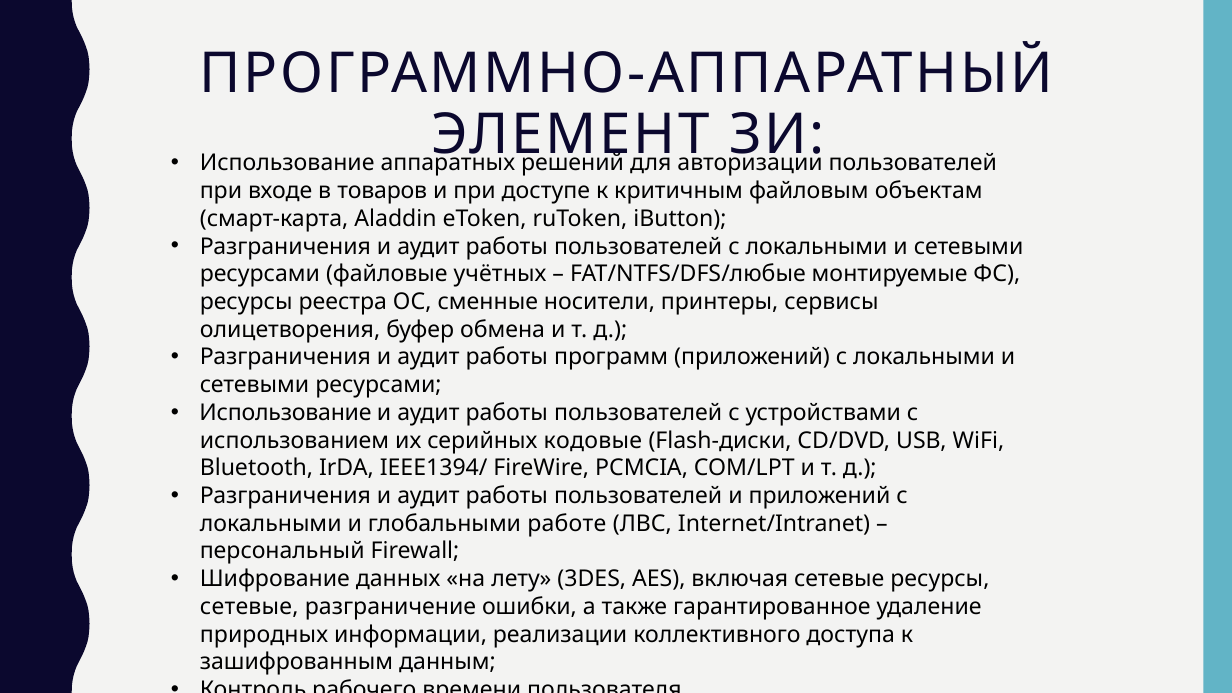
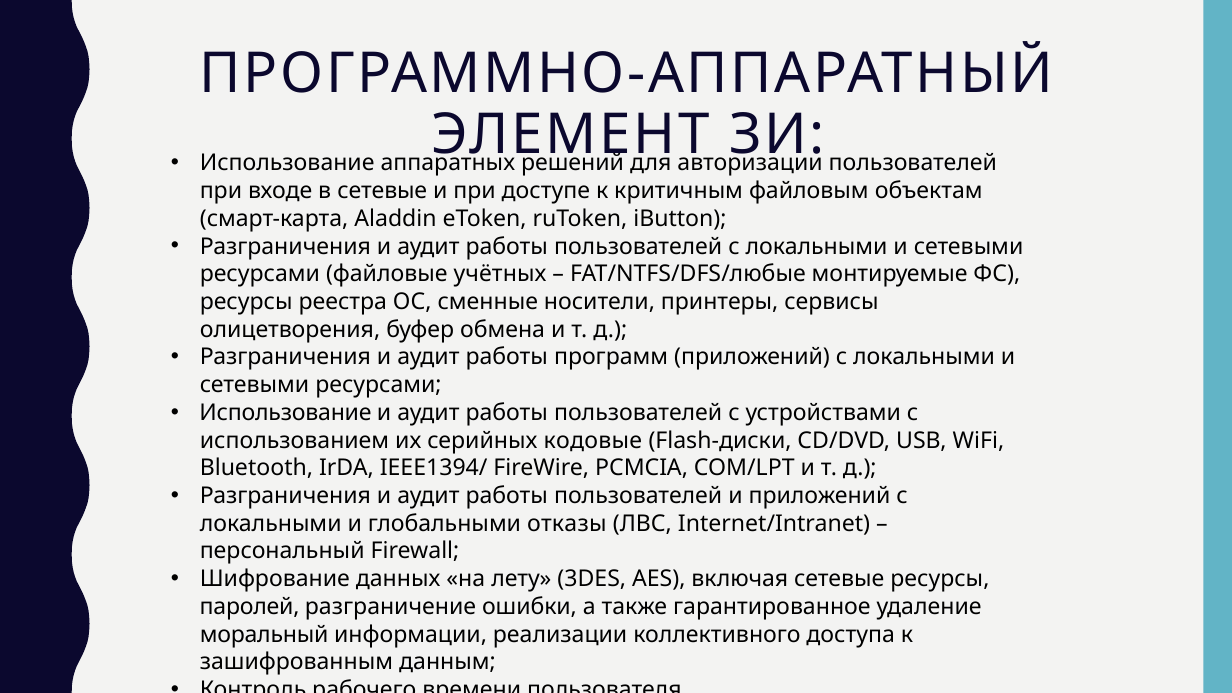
в товаров: товаров -> сетевые
работе: работе -> отказы
сетевые at (249, 607): сетевые -> паролей
природных: природных -> моральный
